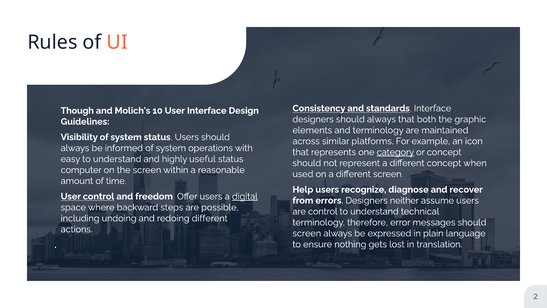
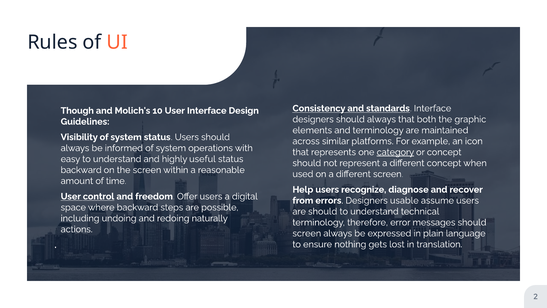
computer at (81, 170): computer -> backward
digital underline: present -> none
neither: neither -> usable
are control: control -> should
redoing different: different -> naturally
